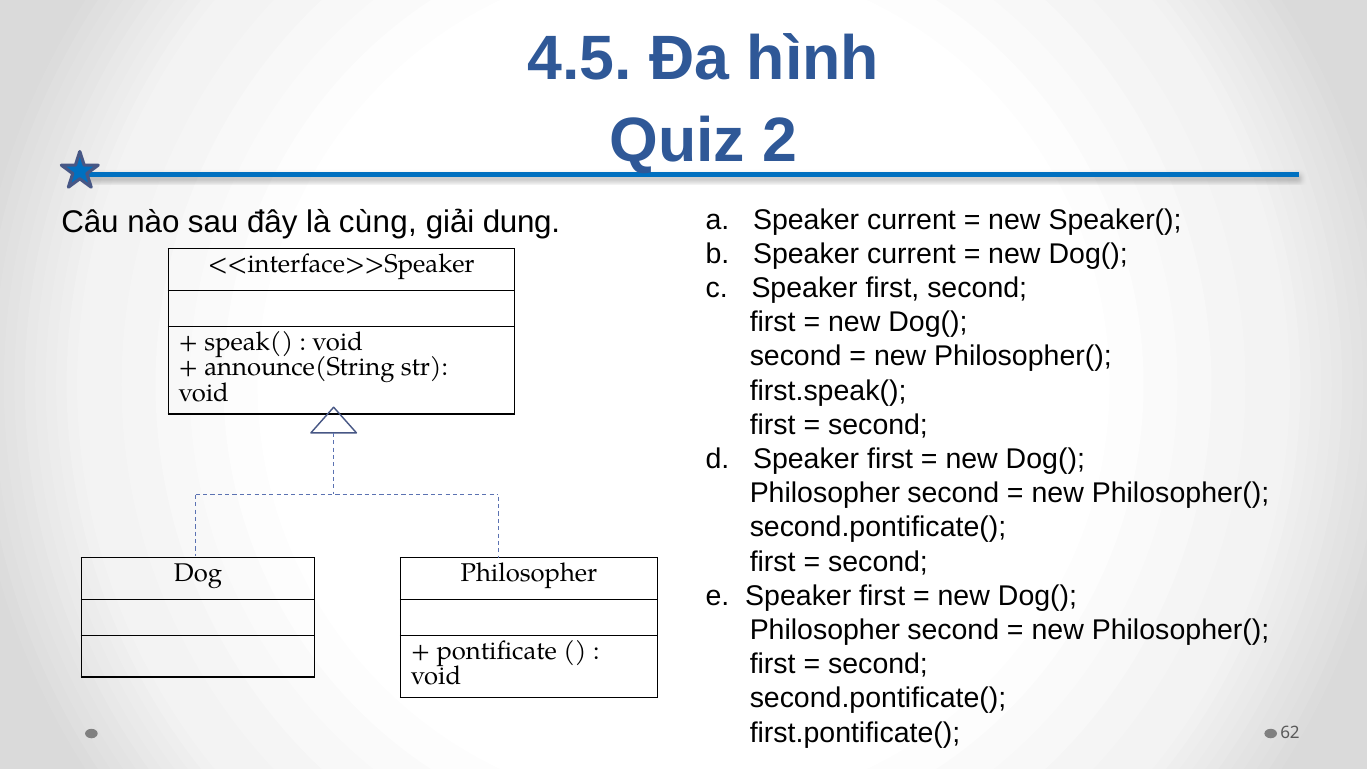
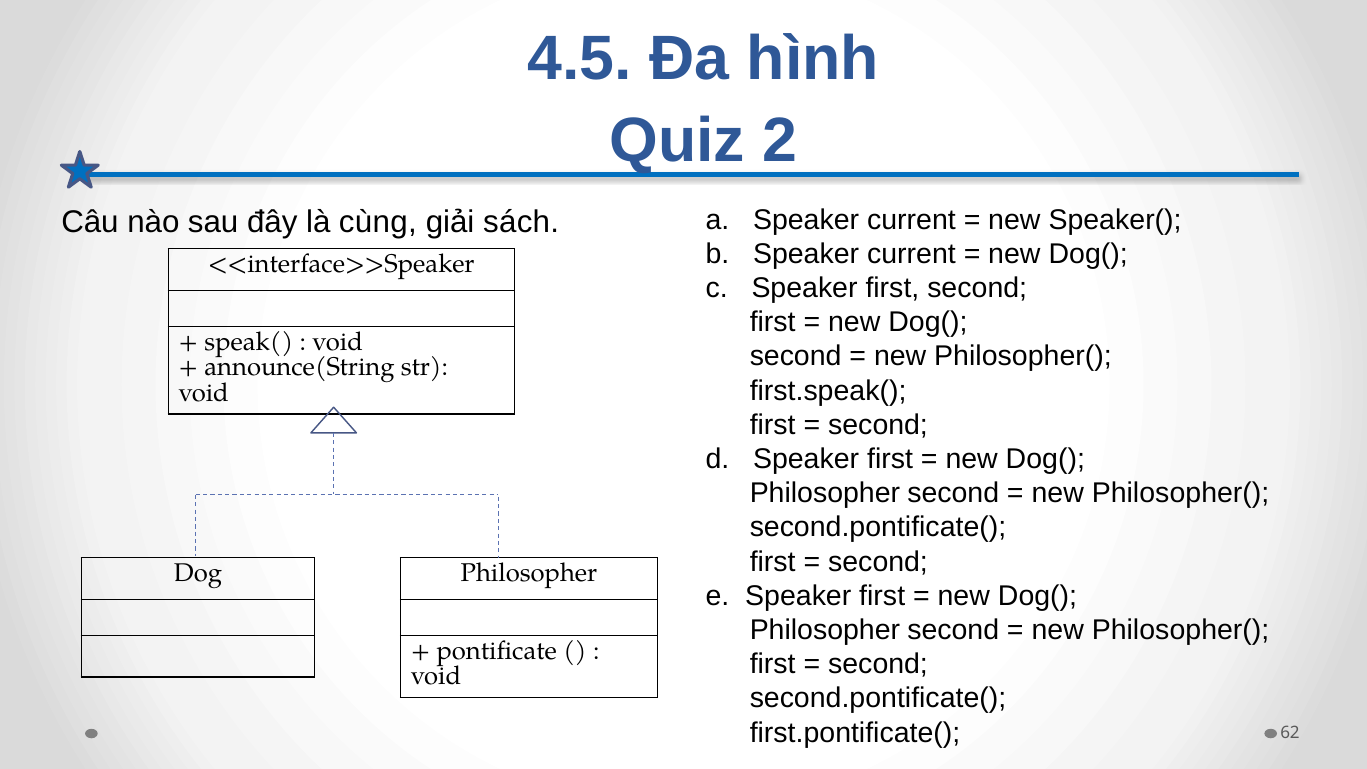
dung: dung -> sách
